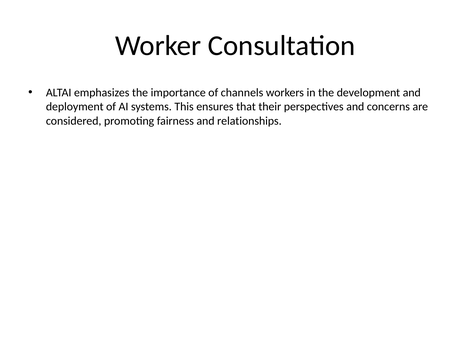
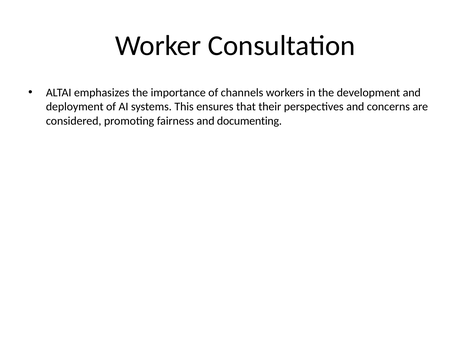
relationships: relationships -> documenting
